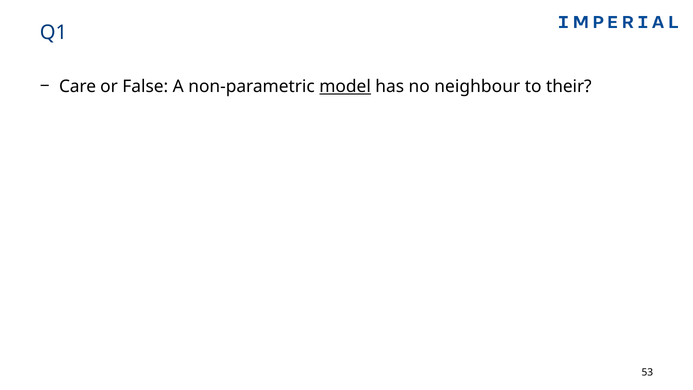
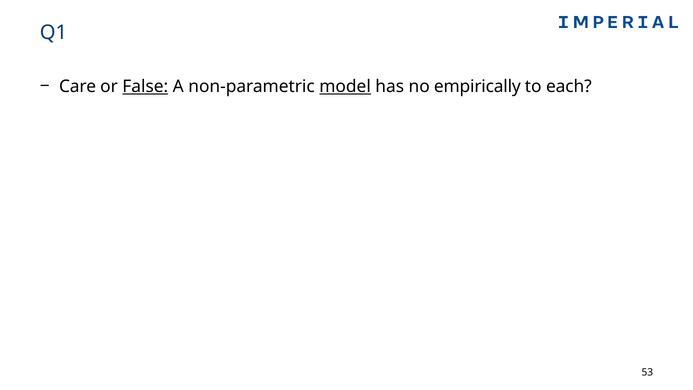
False underline: none -> present
neighbour: neighbour -> empirically
their: their -> each
